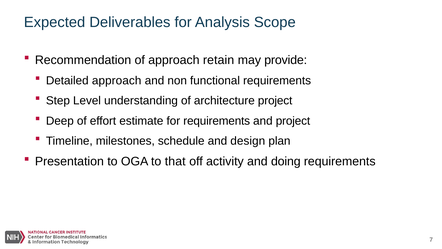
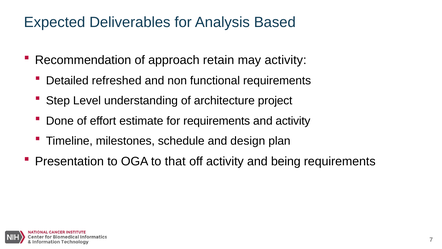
Scope: Scope -> Based
may provide: provide -> activity
Detailed approach: approach -> refreshed
Deep: Deep -> Done
and project: project -> activity
doing: doing -> being
